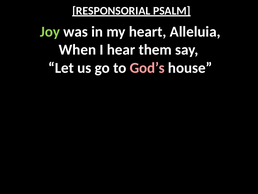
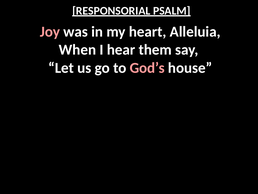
Joy colour: light green -> pink
